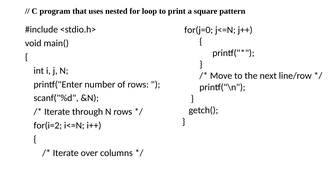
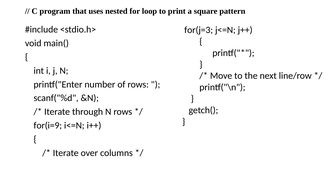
for(j=0: for(j=0 -> for(j=3
for(i=2: for(i=2 -> for(i=9
